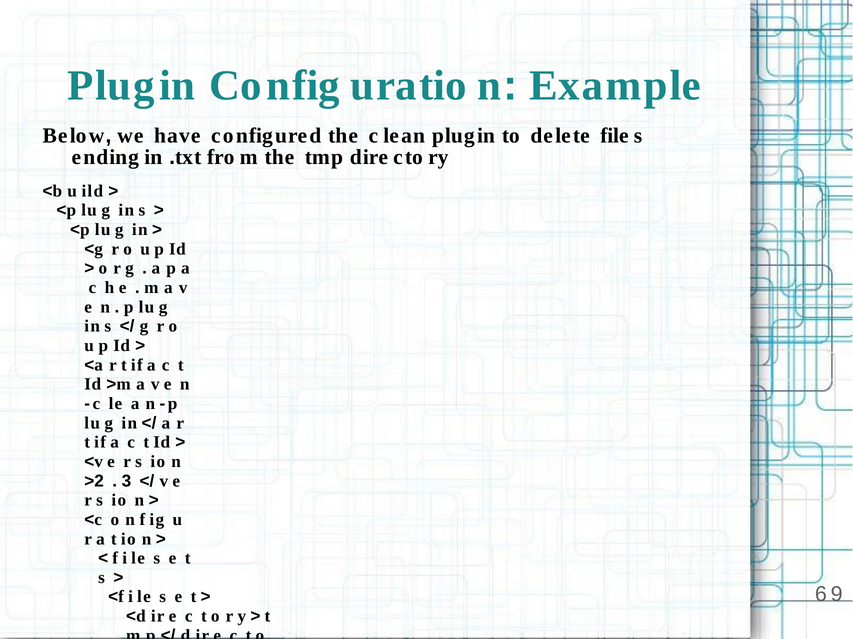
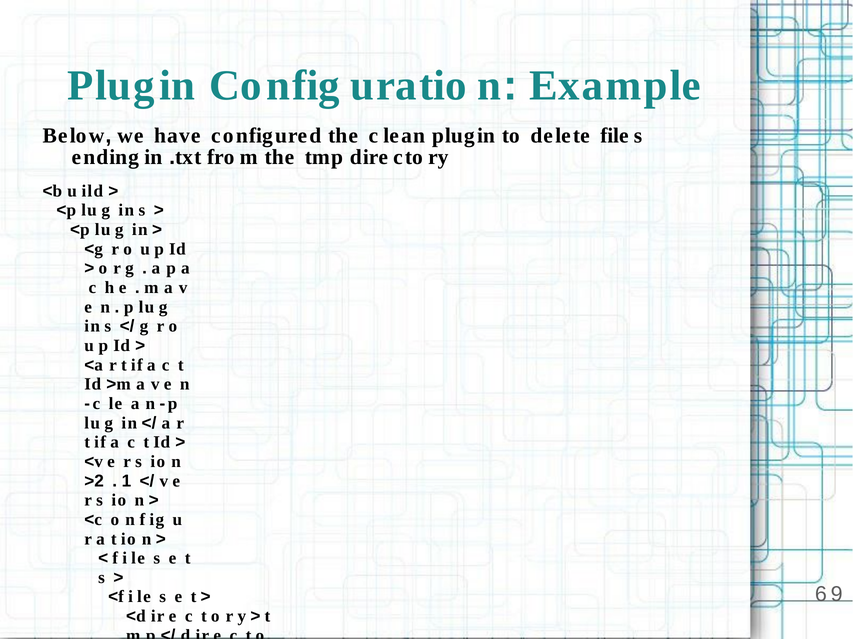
3: 3 -> 1
